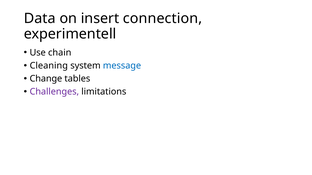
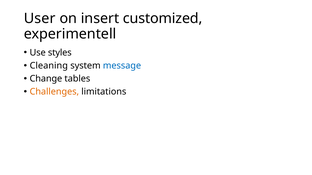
Data: Data -> User
connection: connection -> customized
chain: chain -> styles
Challenges colour: purple -> orange
